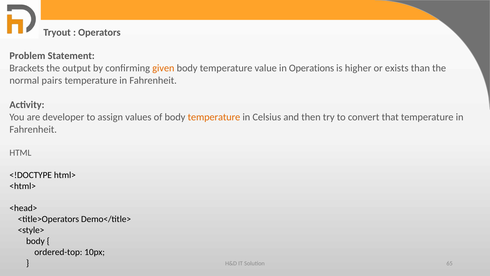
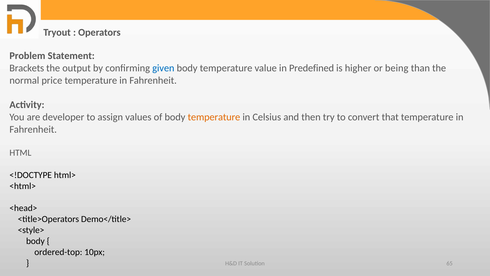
given colour: orange -> blue
Operations: Operations -> Predefined
exists: exists -> being
pairs: pairs -> price
